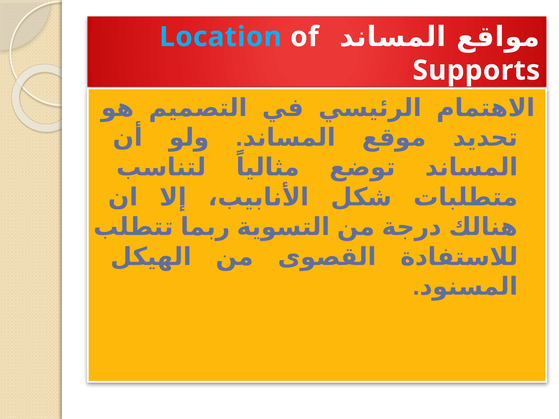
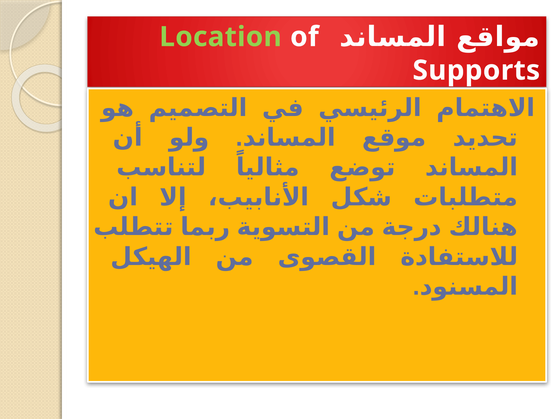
Location colour: light blue -> light green
